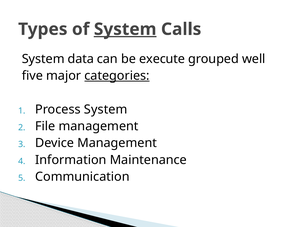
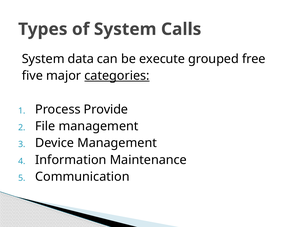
System at (125, 29) underline: present -> none
well: well -> free
Process System: System -> Provide
